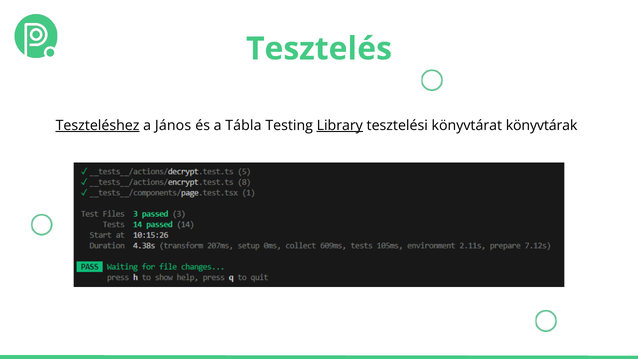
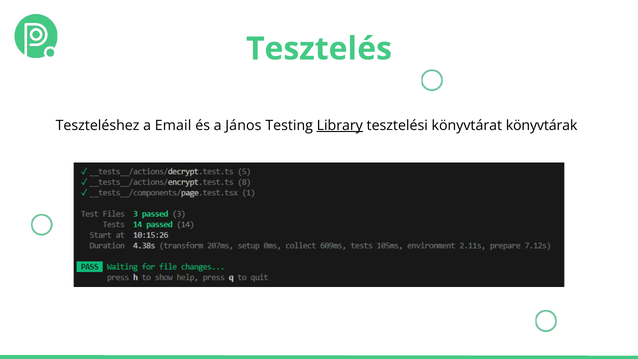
Teszteléshez underline: present -> none
János: János -> Email
Tábla: Tábla -> János
